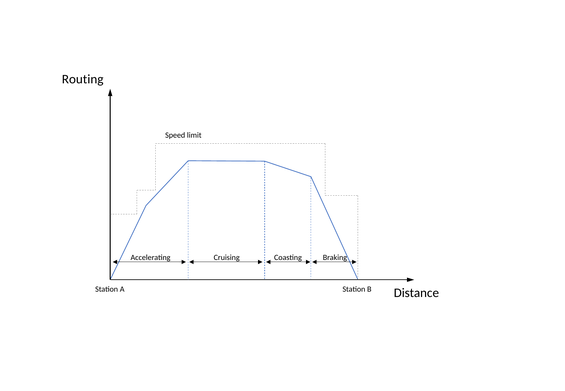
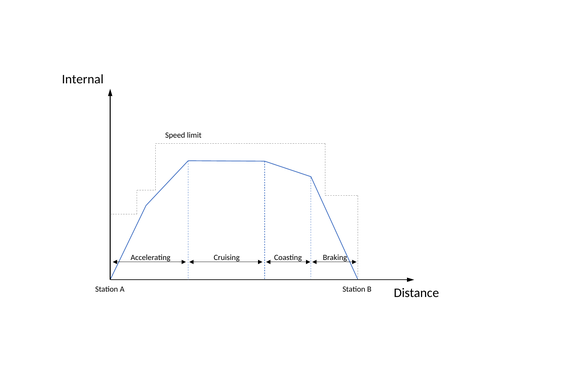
Routing: Routing -> Internal
